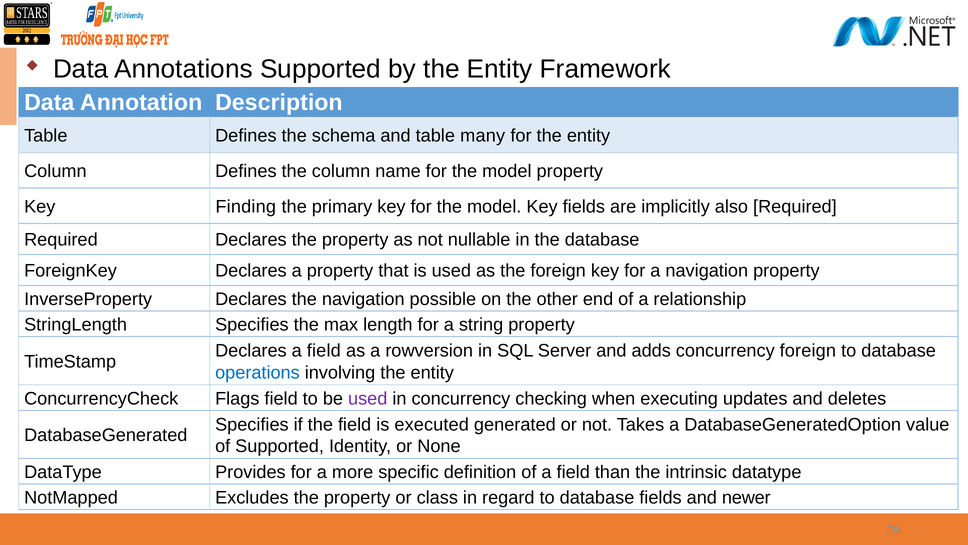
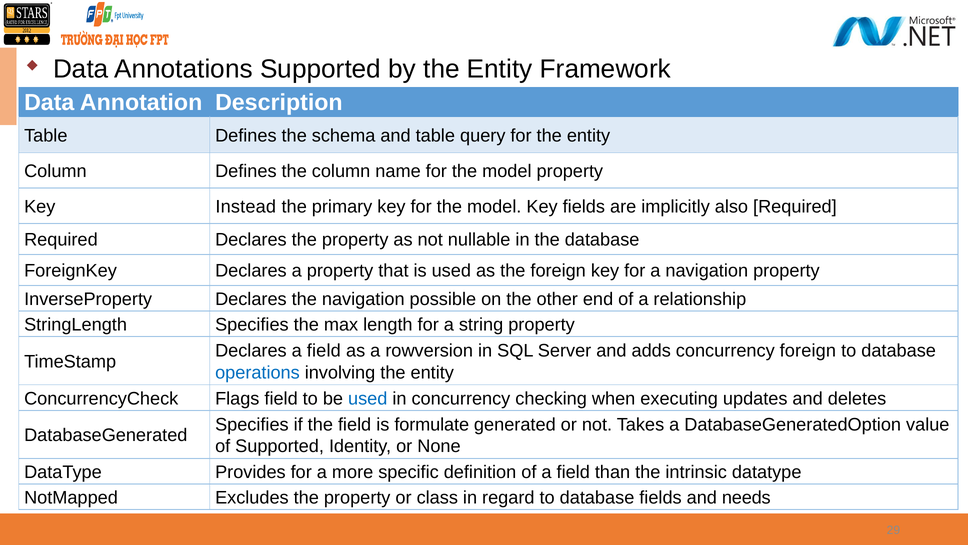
many: many -> query
Finding: Finding -> Instead
used at (368, 398) colour: purple -> blue
executed: executed -> formulate
newer: newer -> needs
